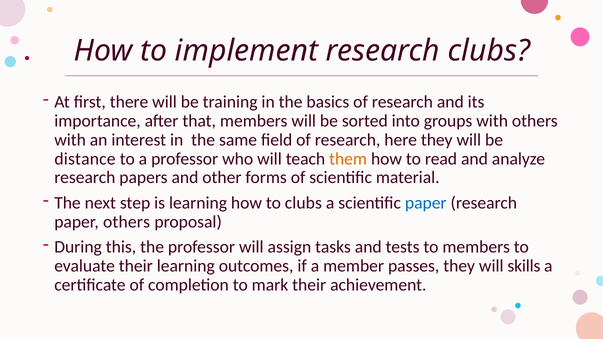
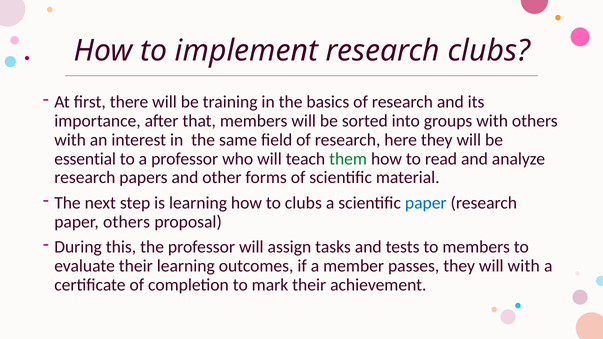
distance: distance -> essential
them colour: orange -> green
will skills: skills -> with
